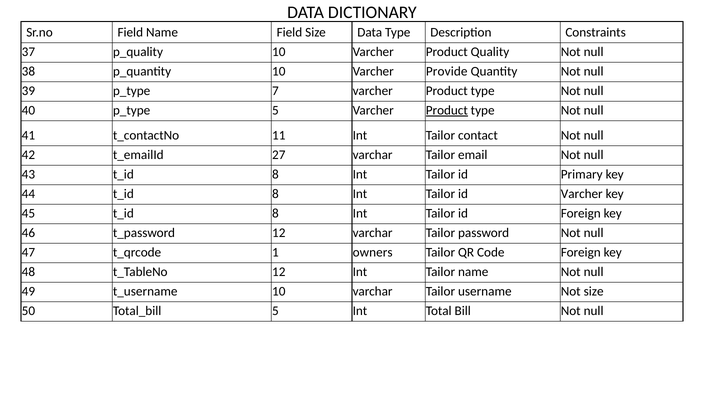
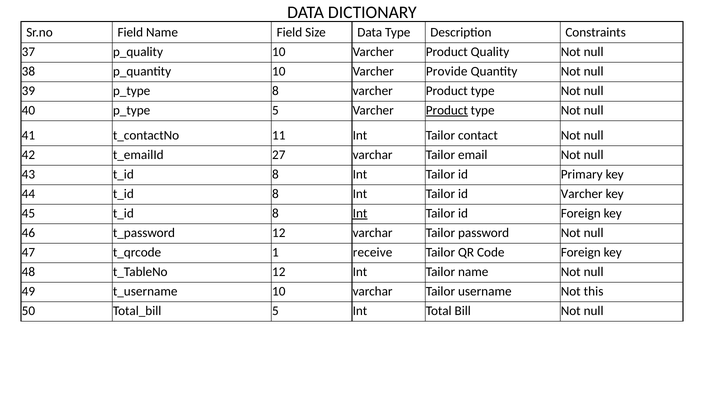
7 at (275, 91): 7 -> 8
Int at (360, 213) underline: none -> present
owners: owners -> receive
Not size: size -> this
